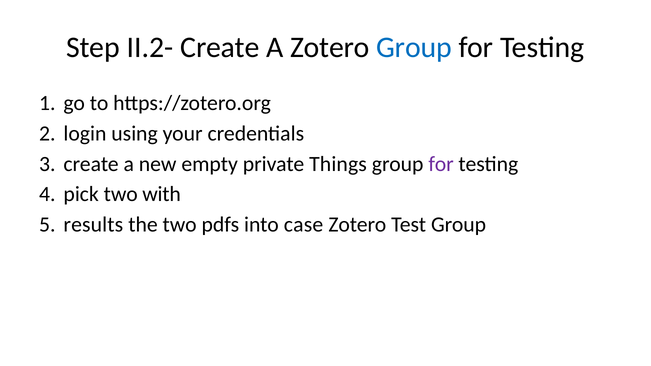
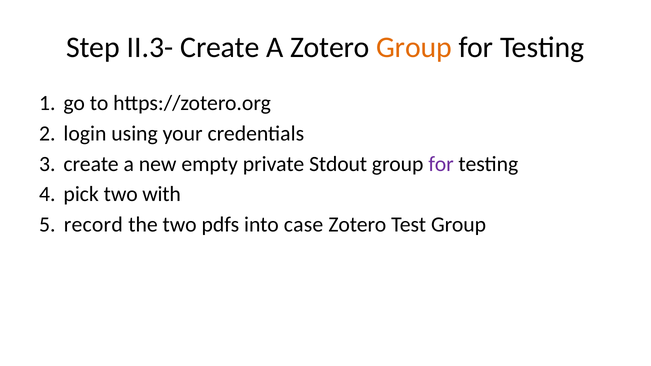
II.2-: II.2- -> II.3-
Group at (414, 47) colour: blue -> orange
Things: Things -> Stdout
results: results -> record
